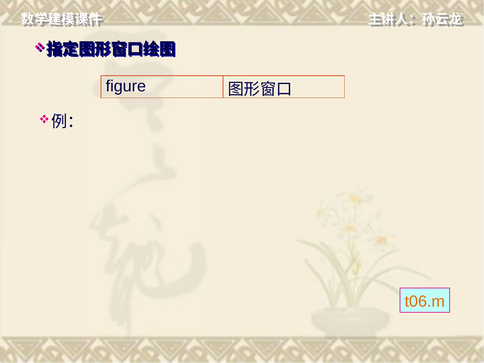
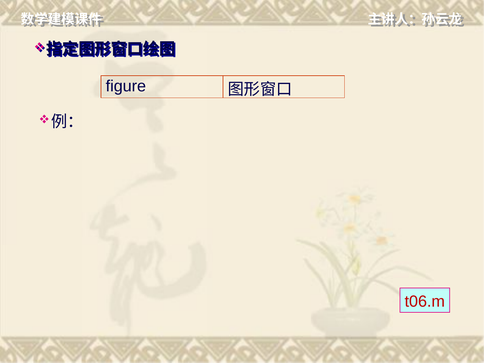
t06.m colour: orange -> red
